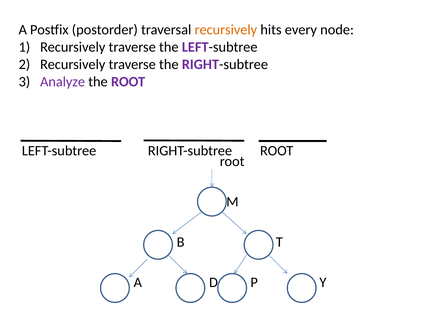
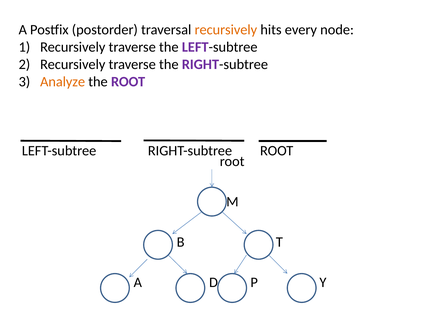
Analyze colour: purple -> orange
